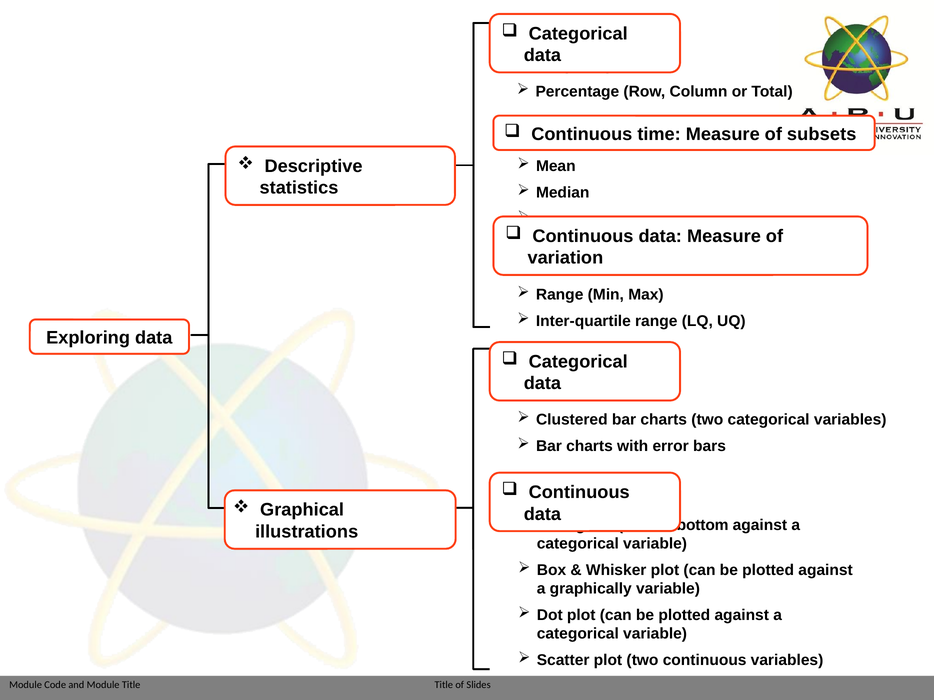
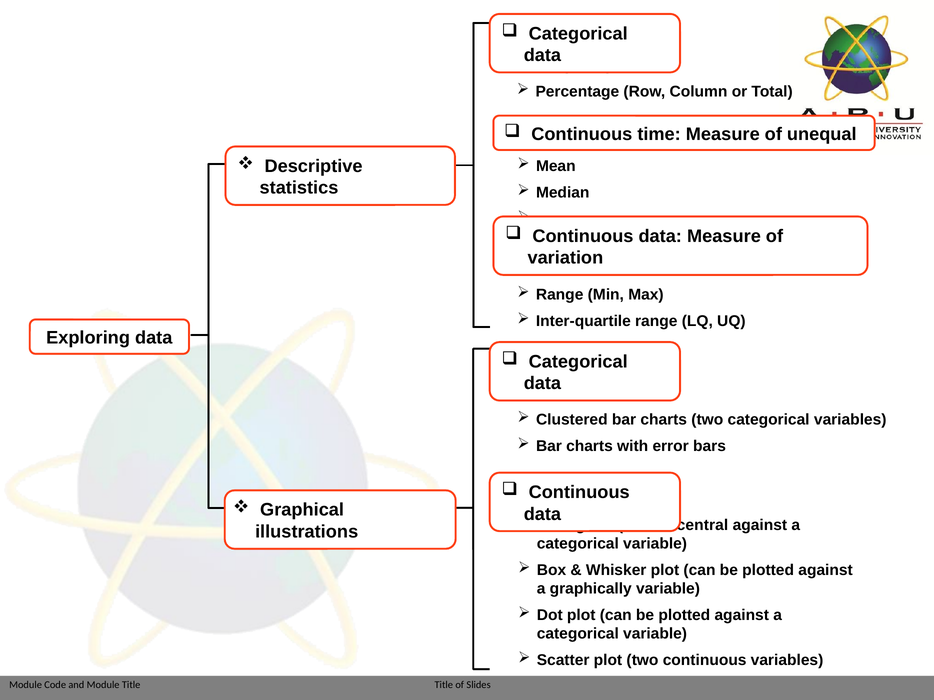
subsets: subsets -> unequal
bottom: bottom -> central
